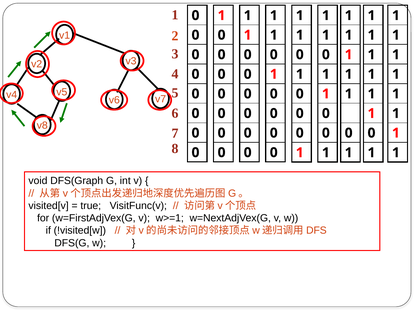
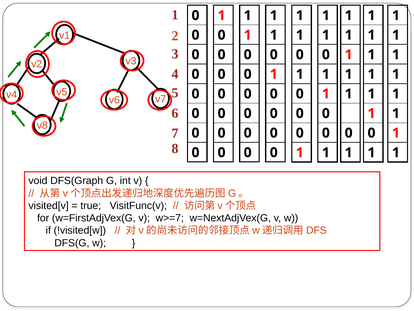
w>=1: w>=1 -> w>=7
